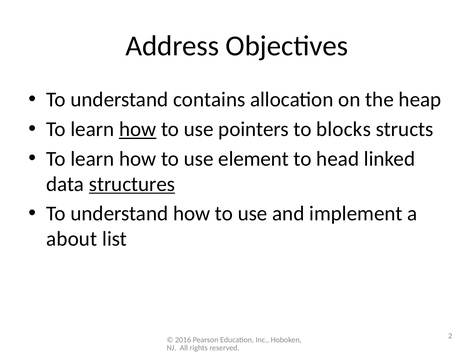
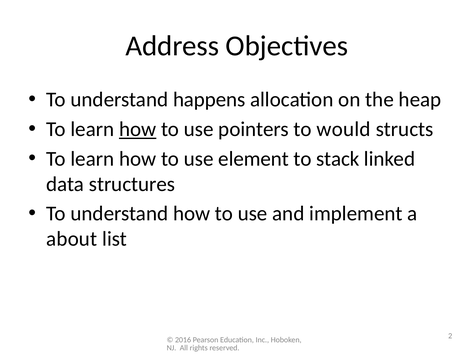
contains: contains -> happens
blocks: blocks -> would
head: head -> stack
structures underline: present -> none
